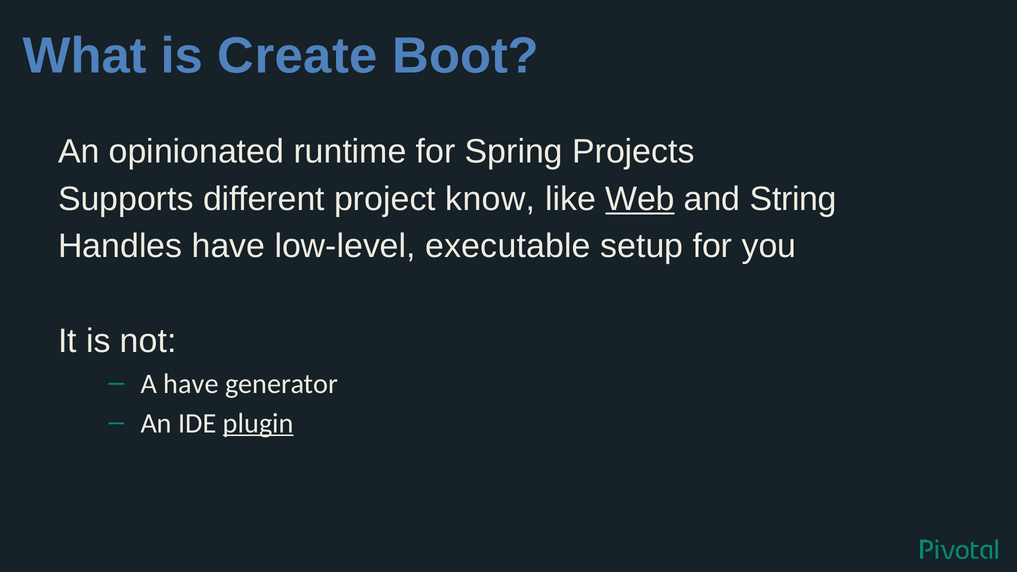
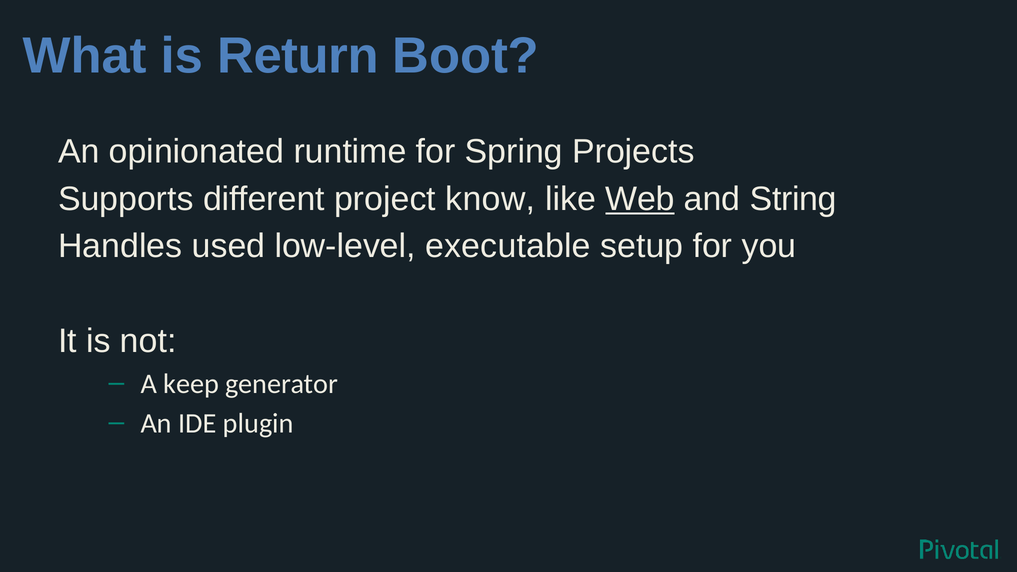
Create: Create -> Return
Handles have: have -> used
A have: have -> keep
plugin underline: present -> none
